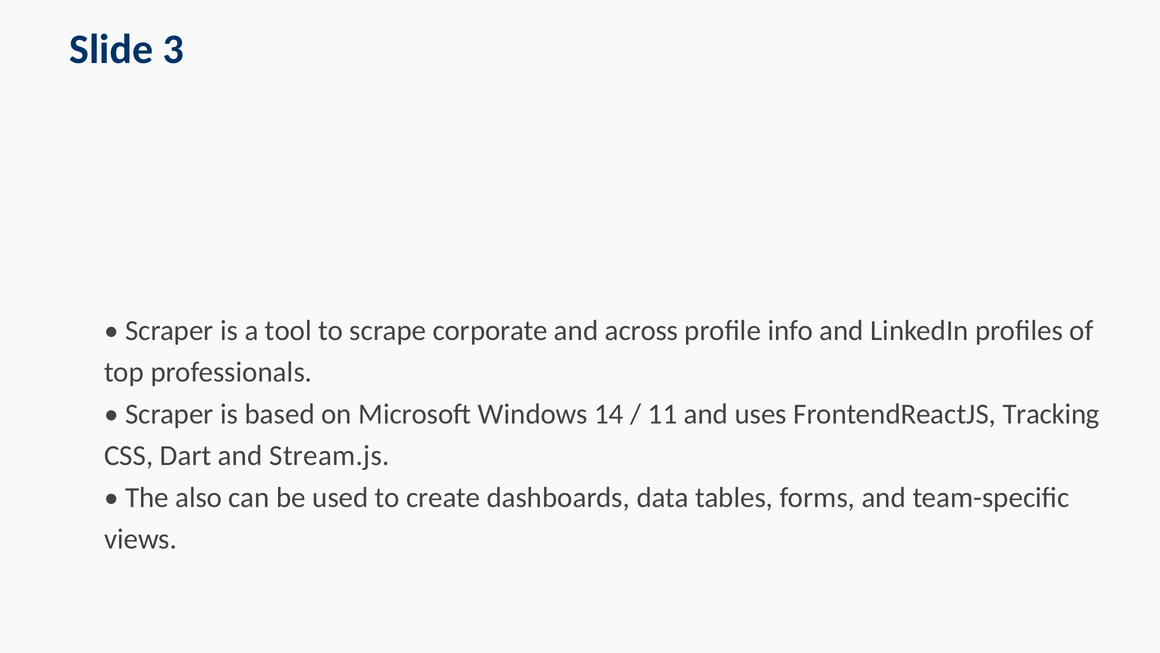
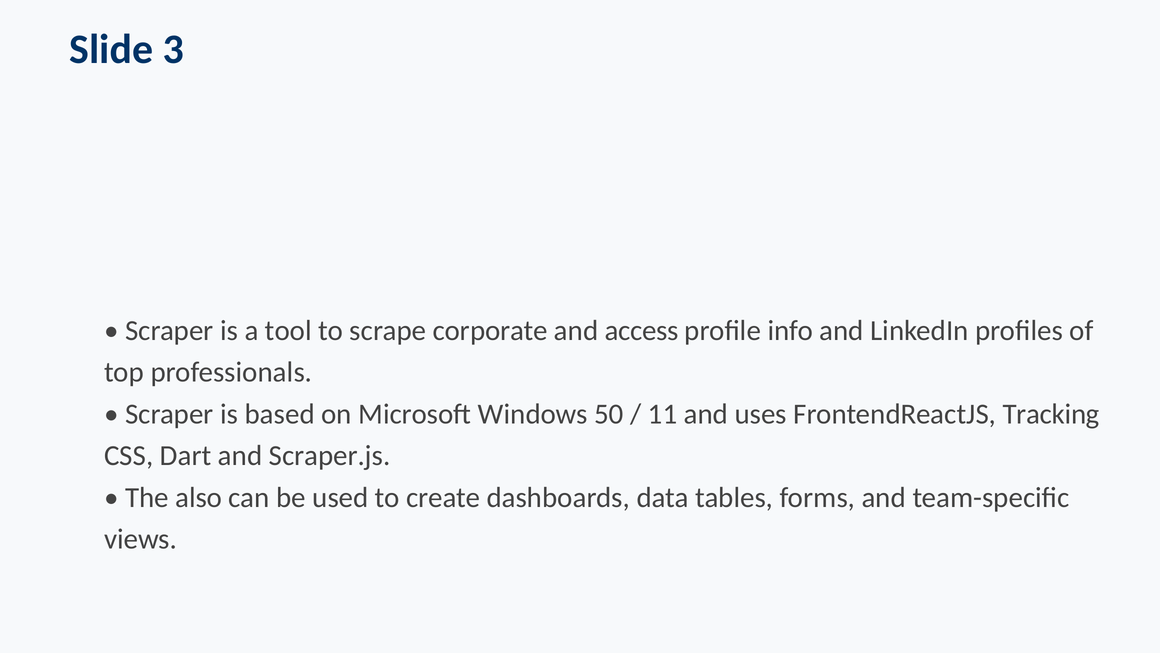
across: across -> access
14: 14 -> 50
Stream.js: Stream.js -> Scraper.js
